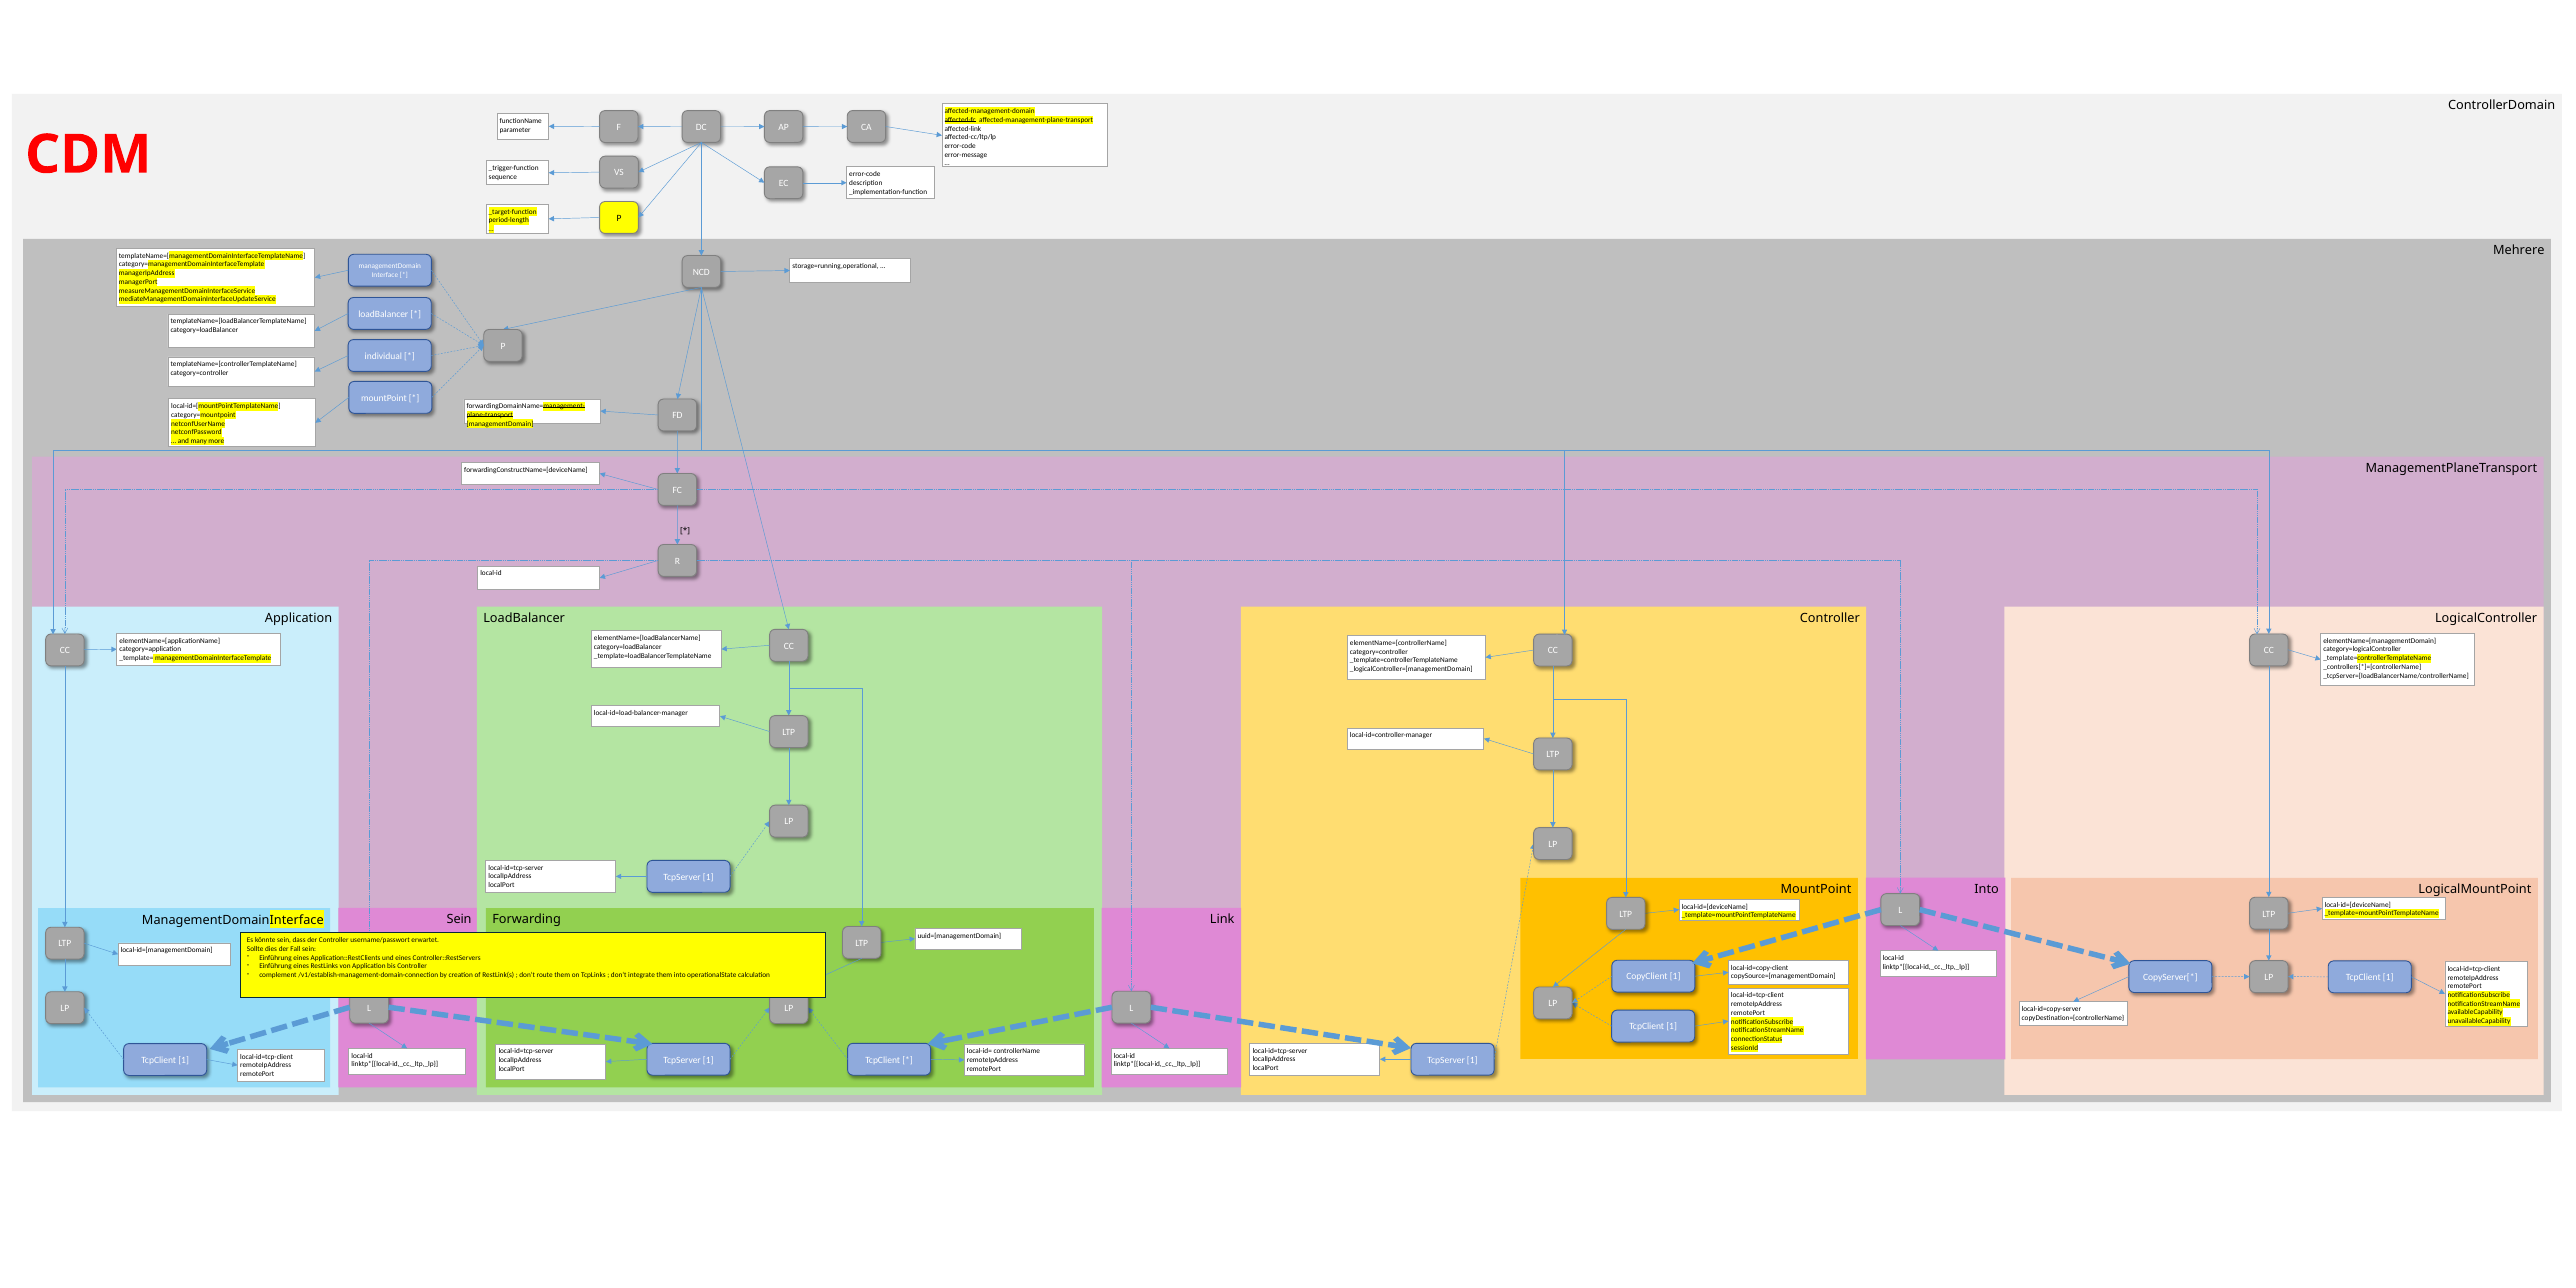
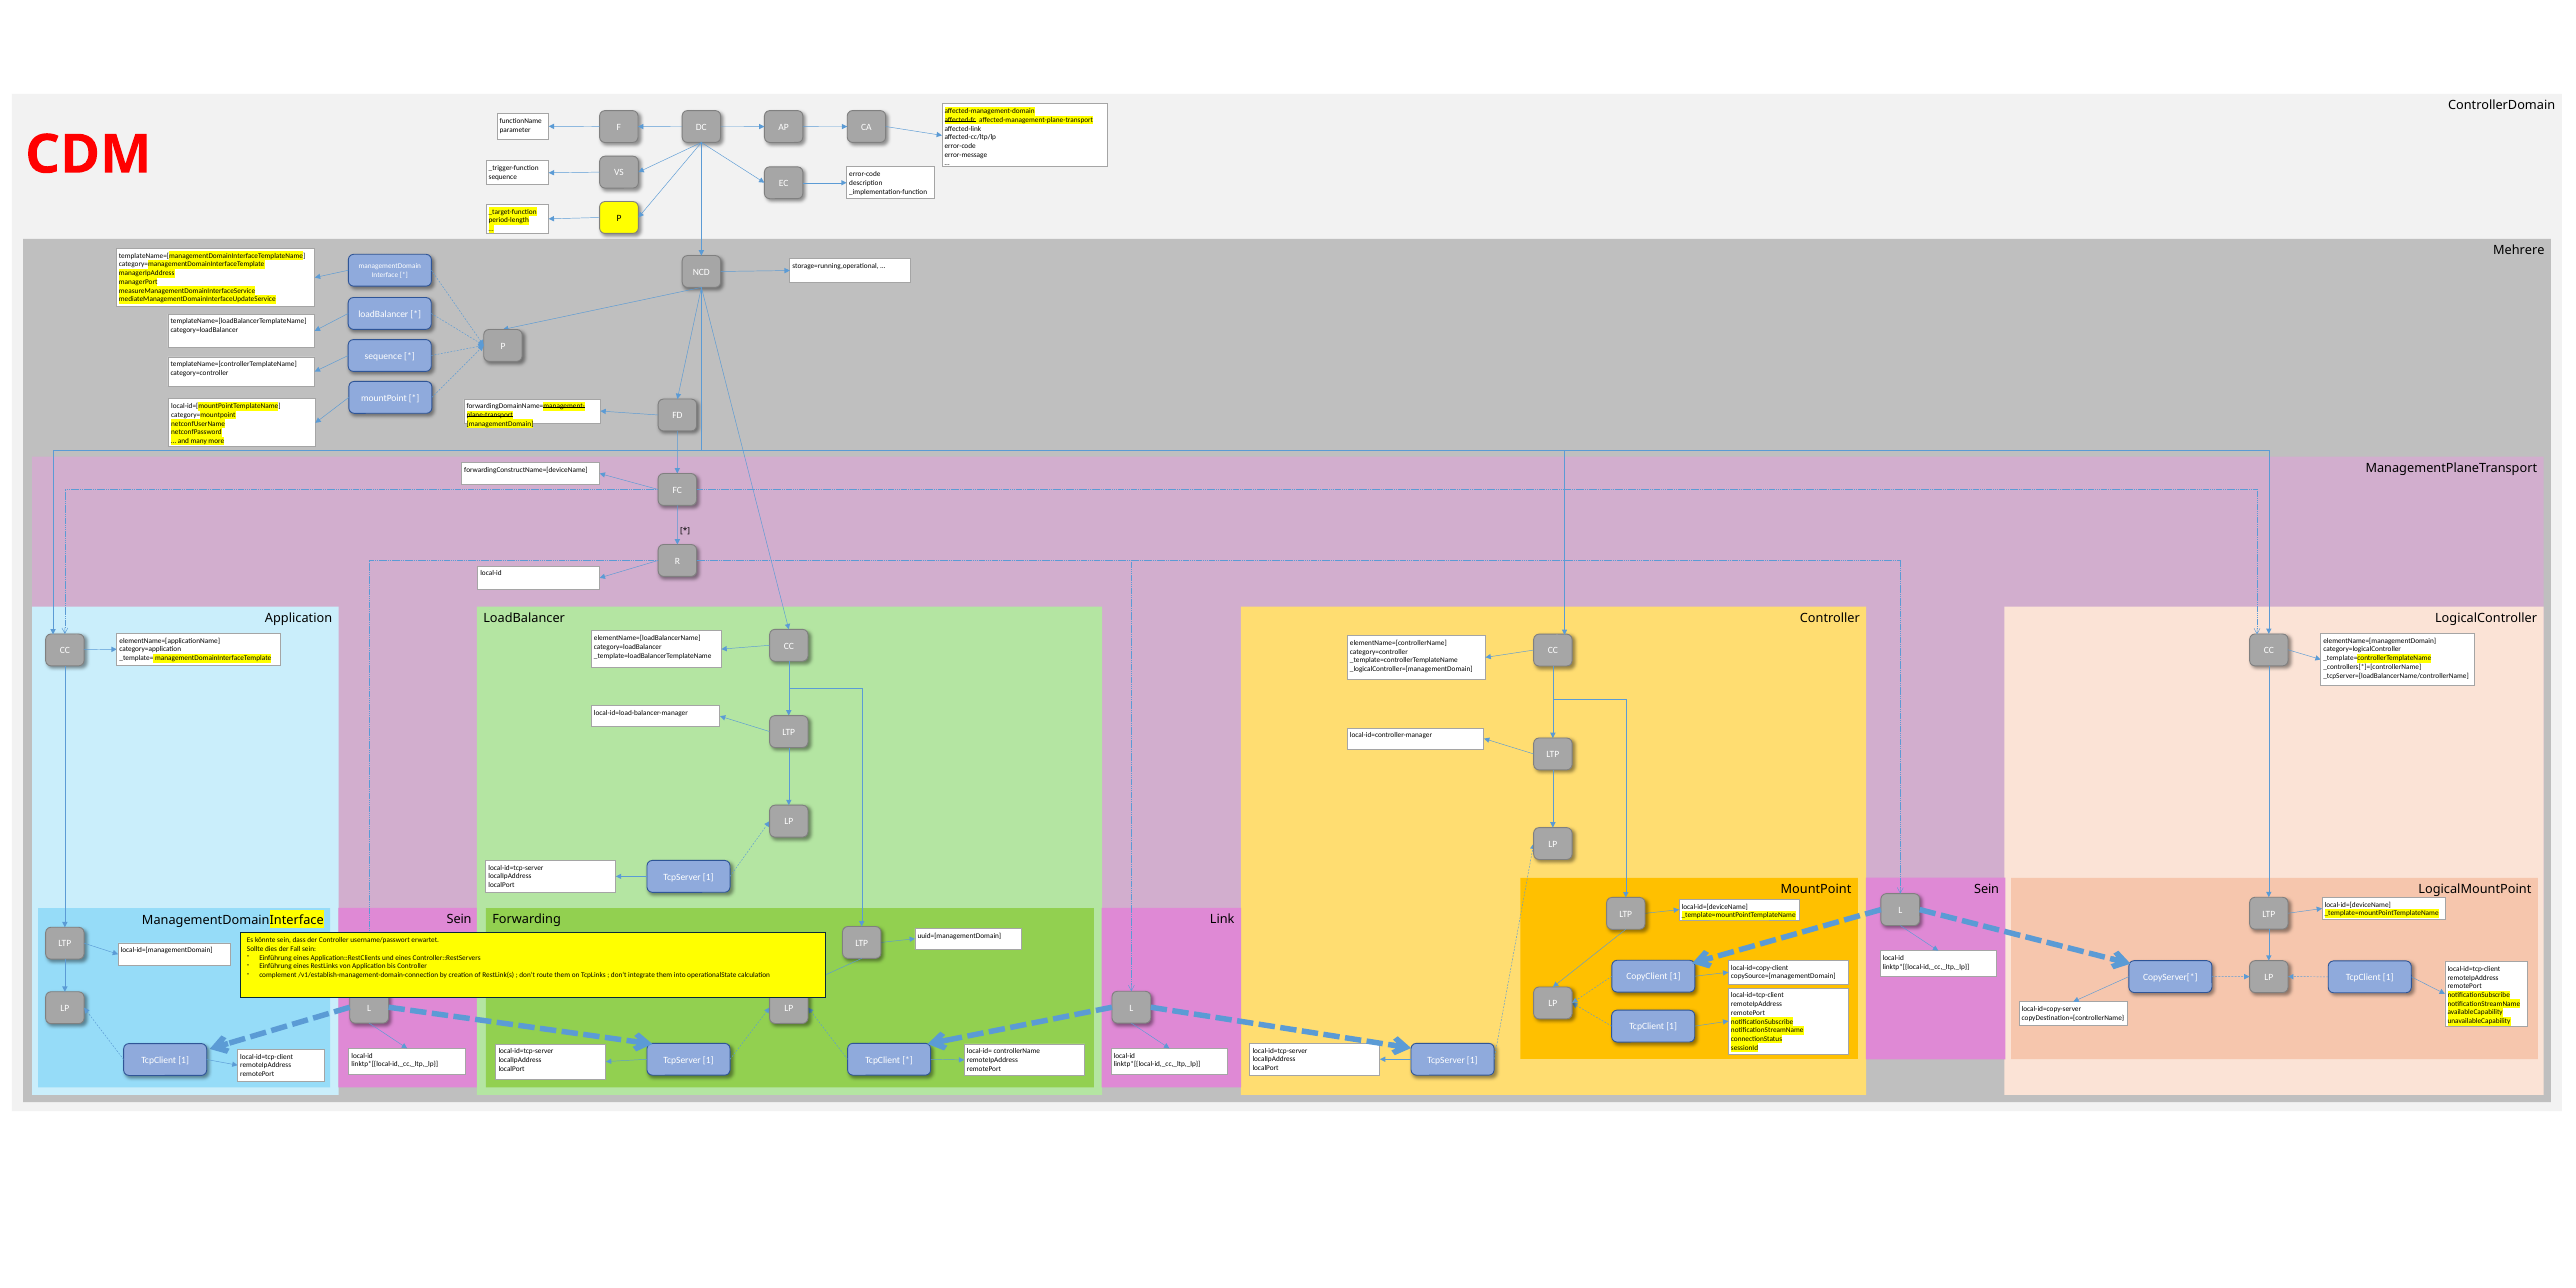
individual at (383, 356): individual -> sequence
Into at (1987, 889): Into -> Sein
